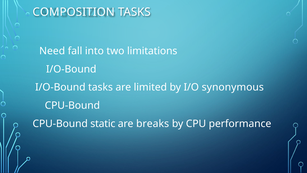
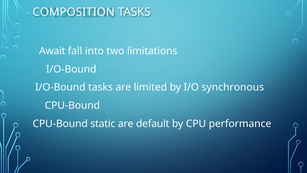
Need: Need -> Await
synonymous: synonymous -> synchronous
breaks: breaks -> default
